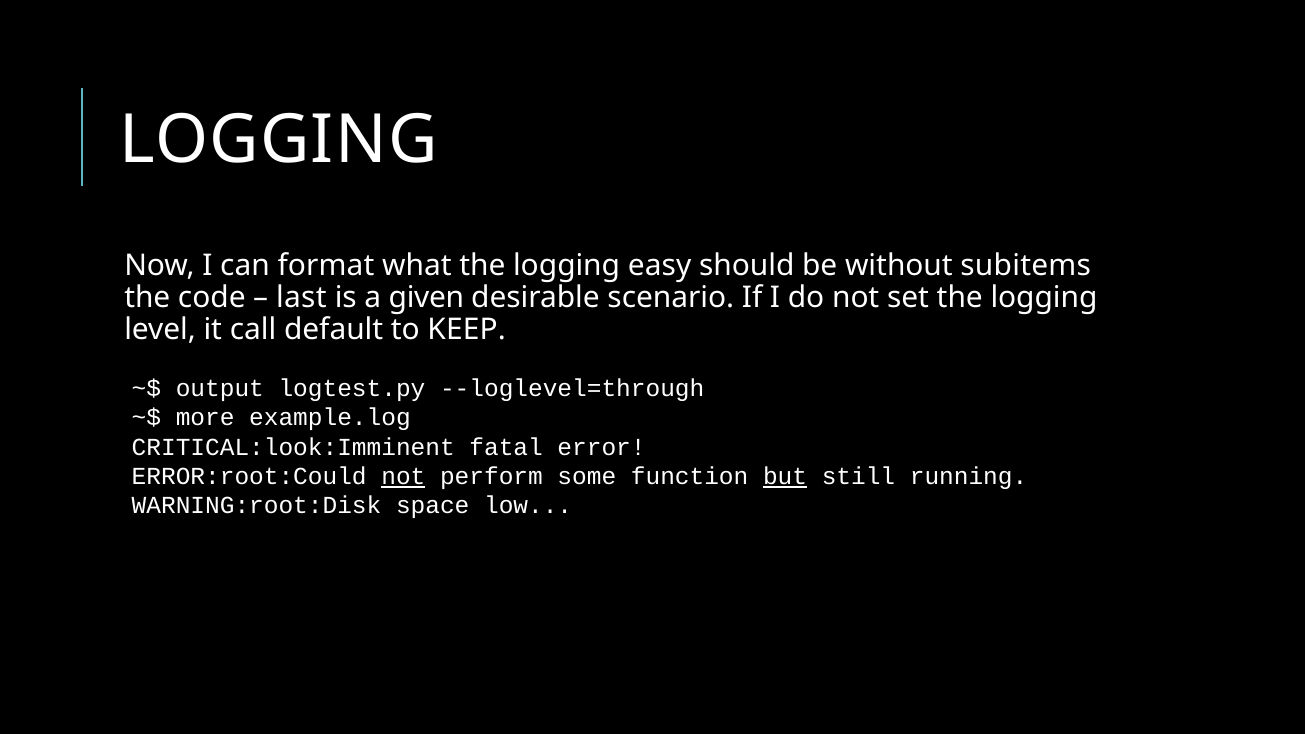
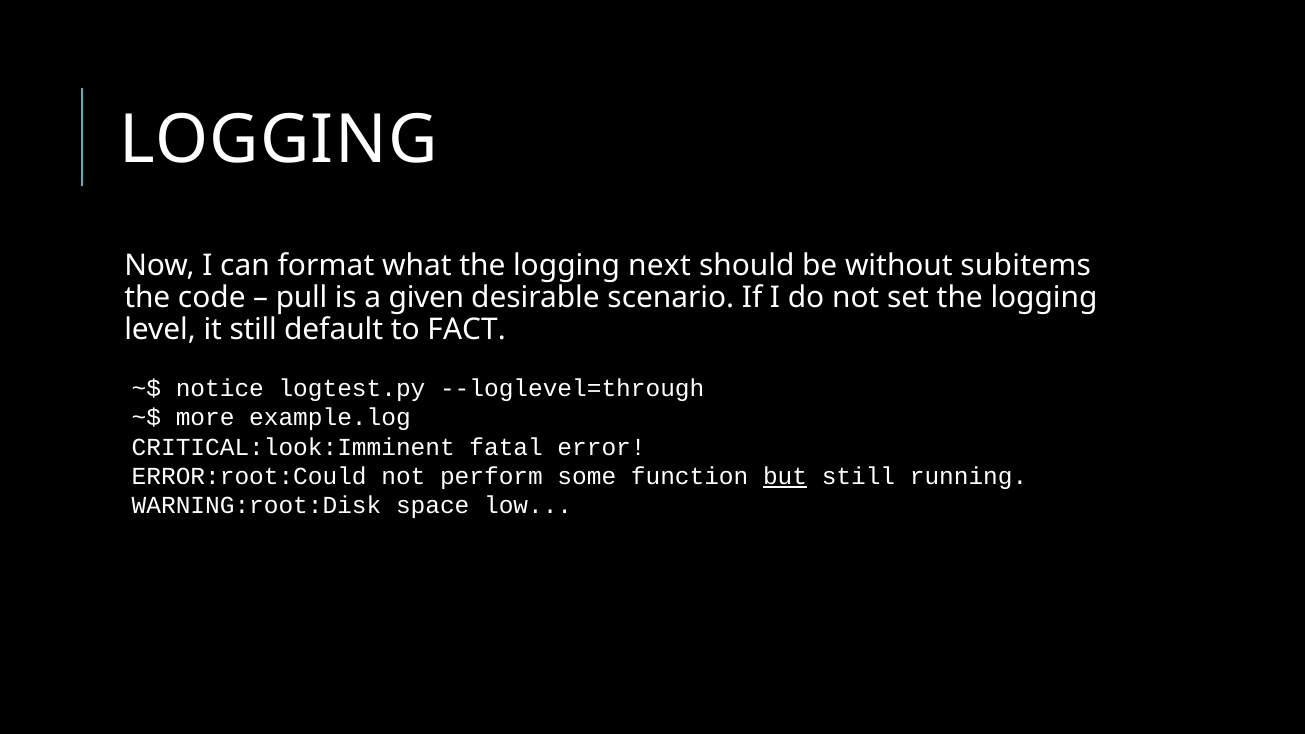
easy: easy -> next
last: last -> pull
it call: call -> still
KEEP: KEEP -> FACT
output: output -> notice
not at (403, 476) underline: present -> none
